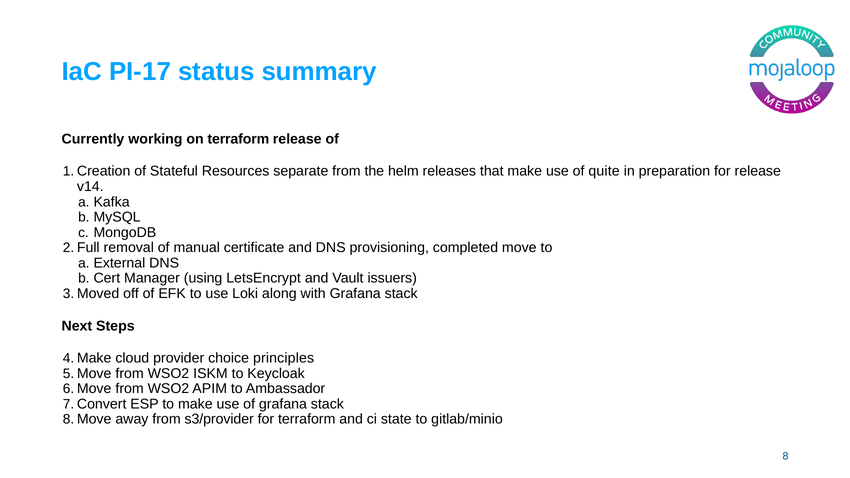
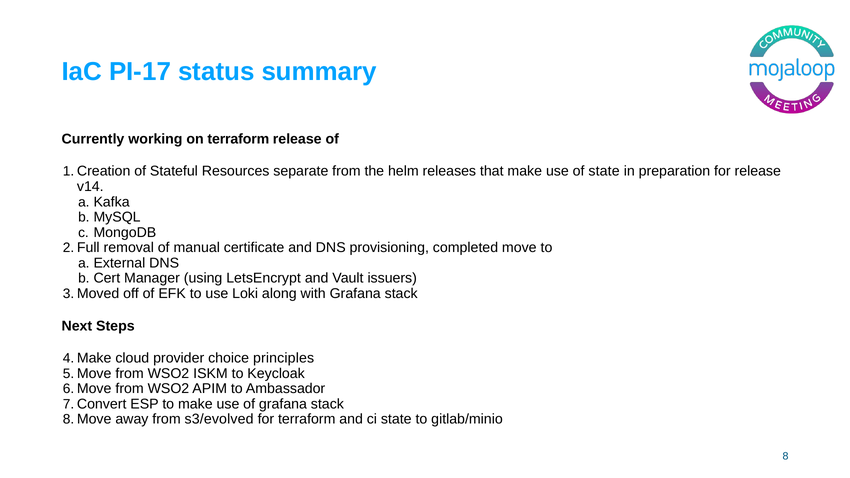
of quite: quite -> state
s3/provider: s3/provider -> s3/evolved
